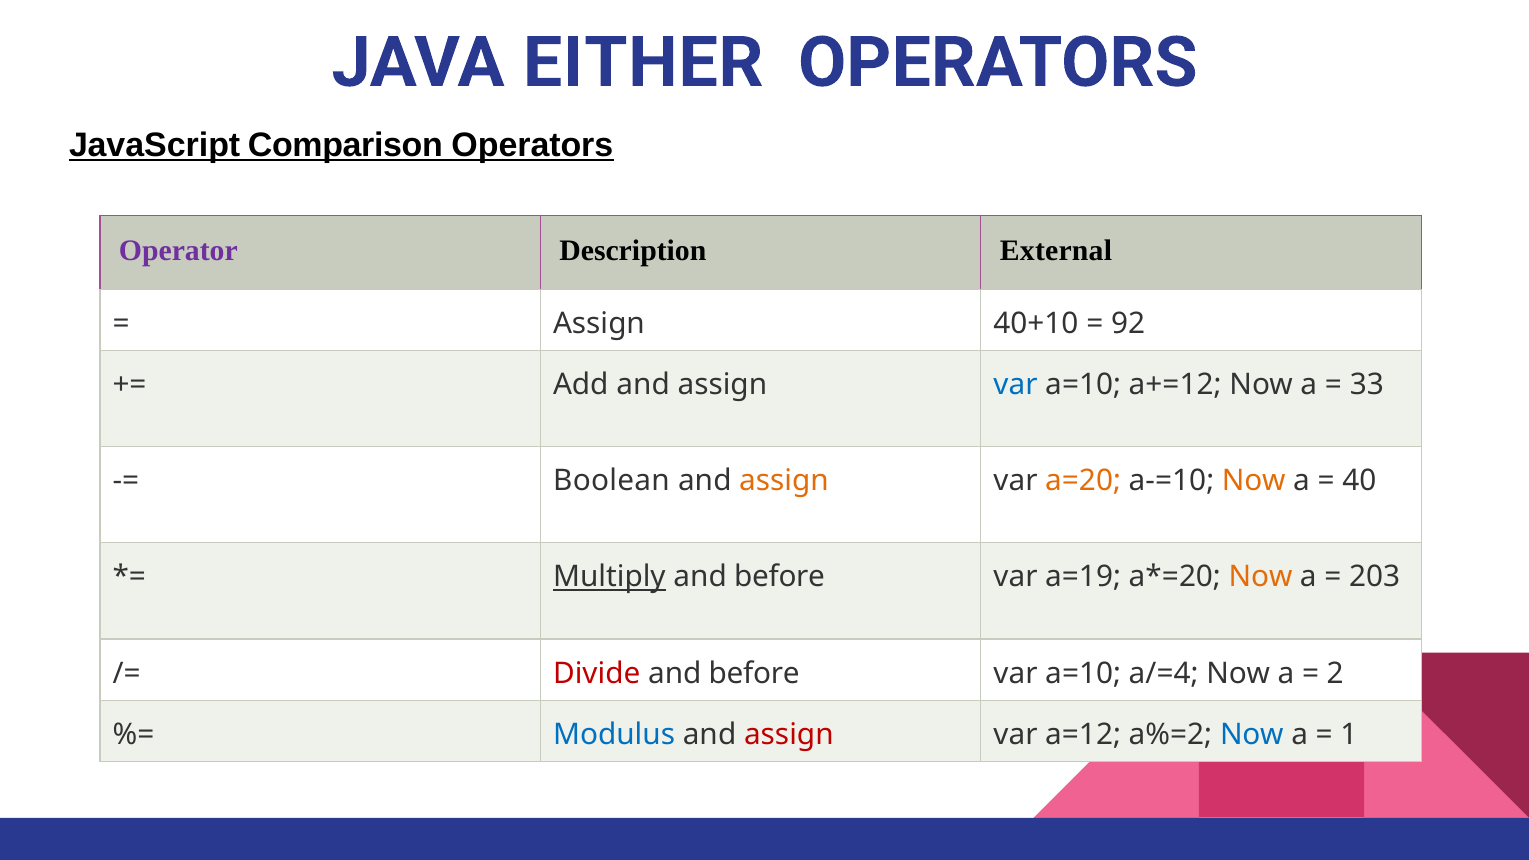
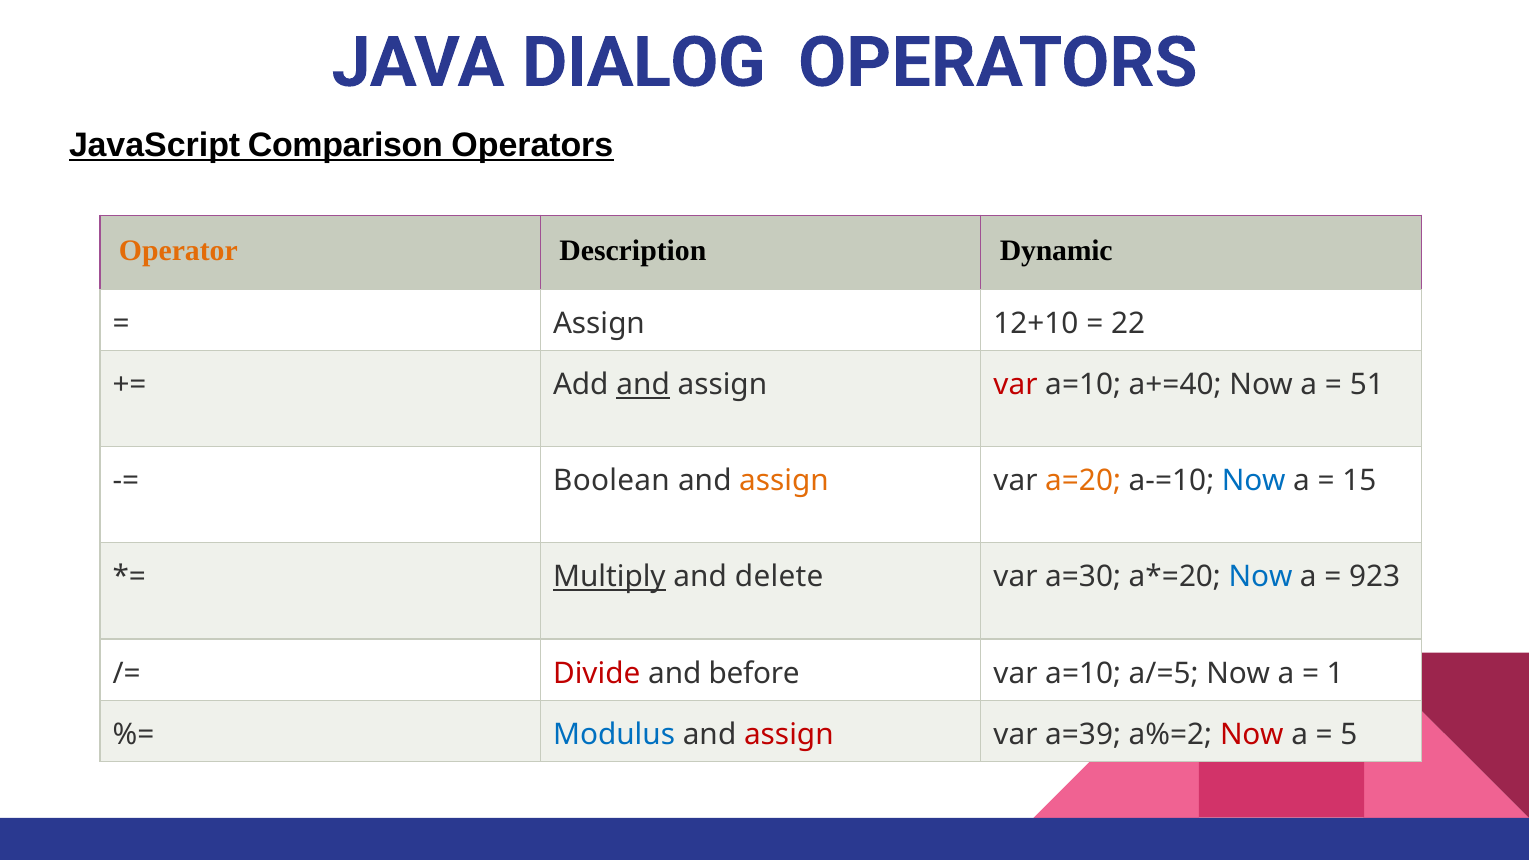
EITHER: EITHER -> DIALOG
Operator colour: purple -> orange
External: External -> Dynamic
40+10: 40+10 -> 12+10
92: 92 -> 22
and at (643, 385) underline: none -> present
var at (1016, 385) colour: blue -> red
a+=12: a+=12 -> a+=40
33: 33 -> 51
Now at (1254, 481) colour: orange -> blue
40: 40 -> 15
before at (780, 577): before -> delete
a=19: a=19 -> a=30
Now at (1261, 577) colour: orange -> blue
203: 203 -> 923
a/=4: a/=4 -> a/=5
2: 2 -> 1
a=12: a=12 -> a=39
Now at (1252, 735) colour: blue -> red
1: 1 -> 5
